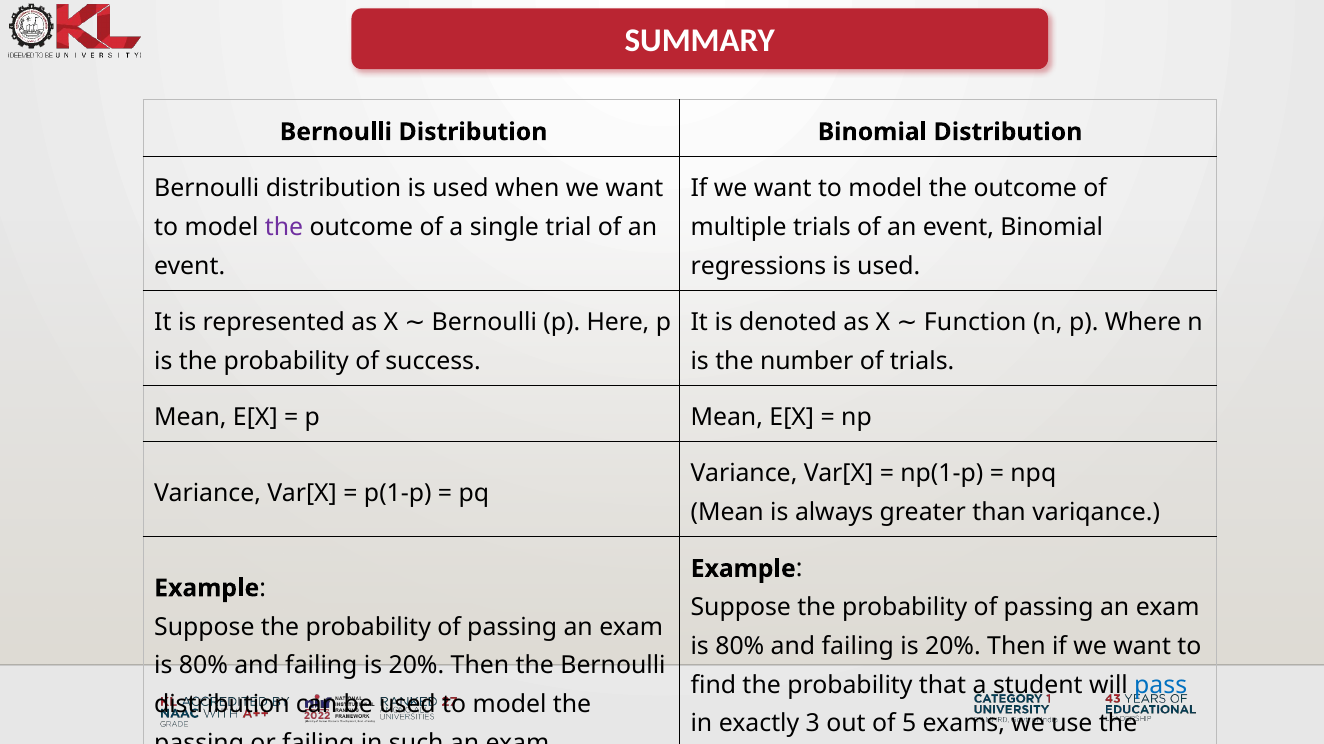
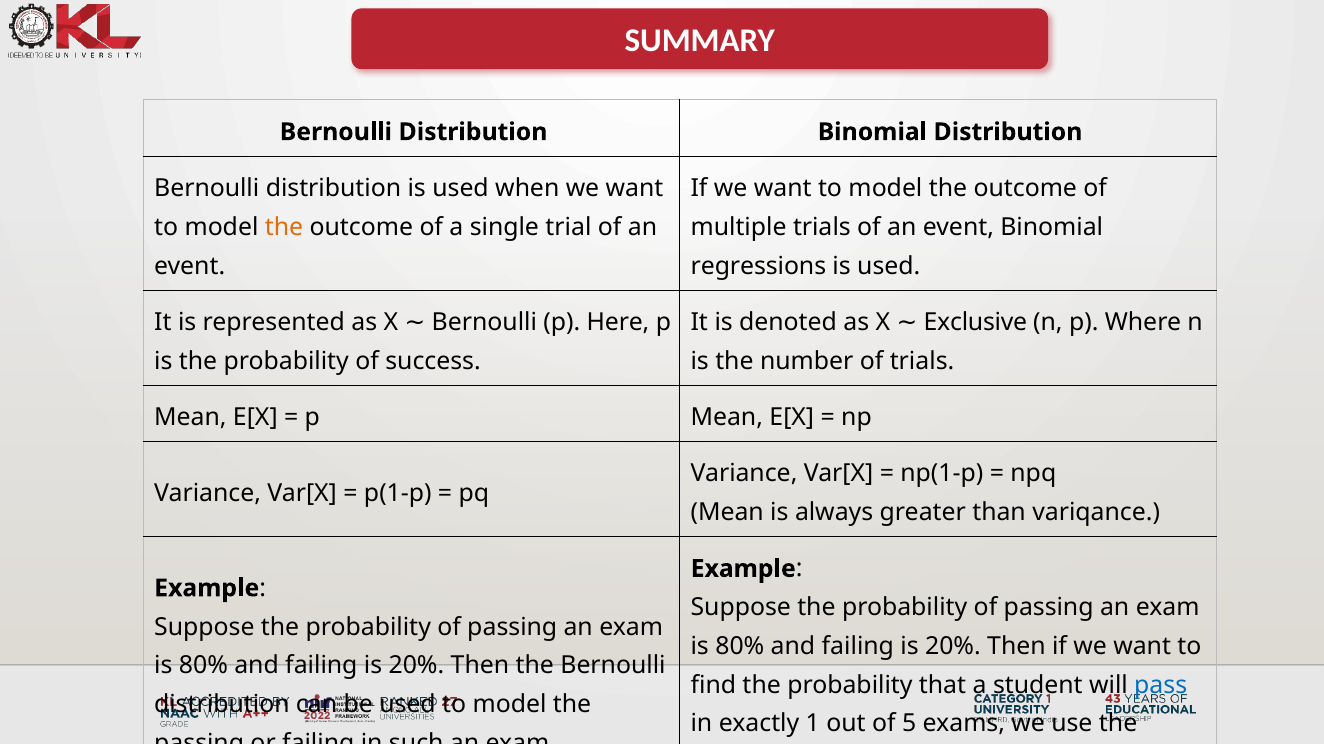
the at (284, 227) colour: purple -> orange
Function: Function -> Exclusive
3: 3 -> 1
